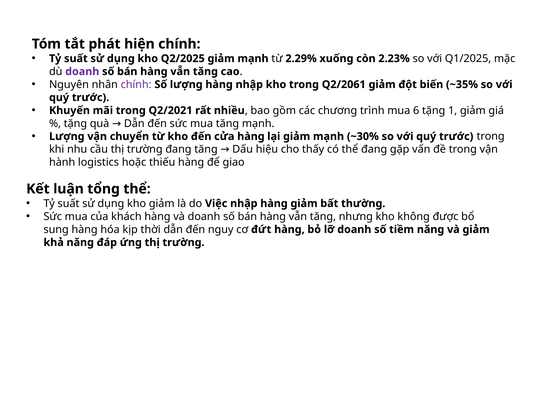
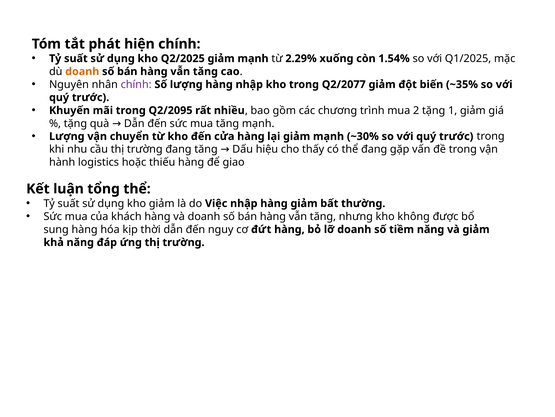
2.23%: 2.23% -> 1.54%
doanh at (82, 71) colour: purple -> orange
Q2/2061: Q2/2061 -> Q2/2077
Q2/2021: Q2/2021 -> Q2/2095
6: 6 -> 2
